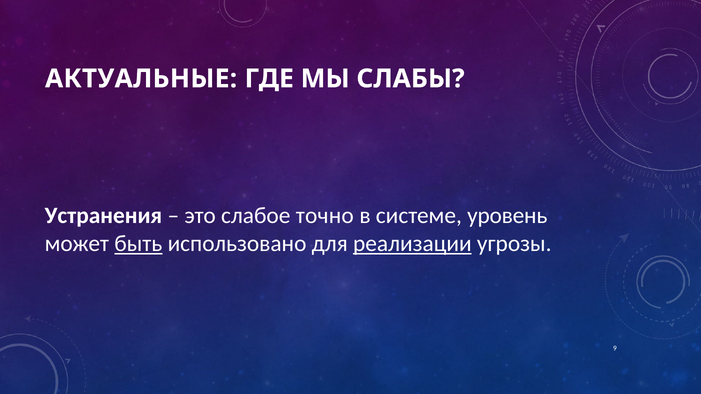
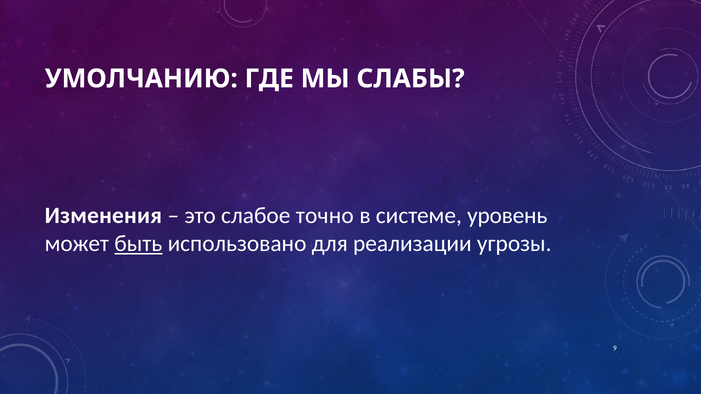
АКТУАЛЬНЫЕ: АКТУАЛЬНЫЕ -> УМОЛЧАНИЮ
Устранения: Устранения -> Изменения
реализации underline: present -> none
